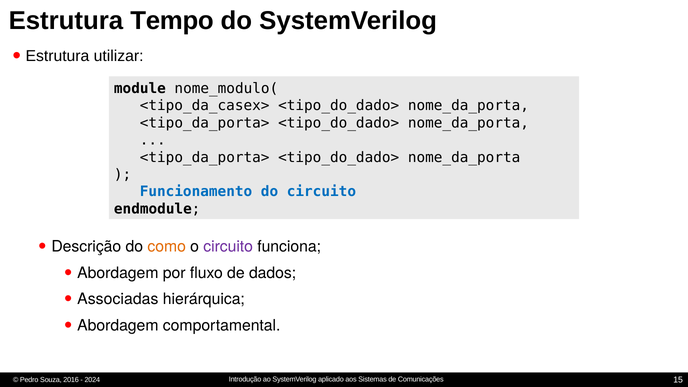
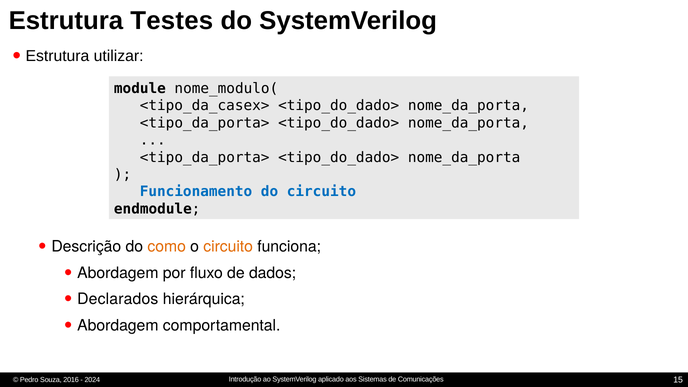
Tempo: Tempo -> Testes
circuito at (228, 247) colour: purple -> orange
Associadas: Associadas -> Declarados
